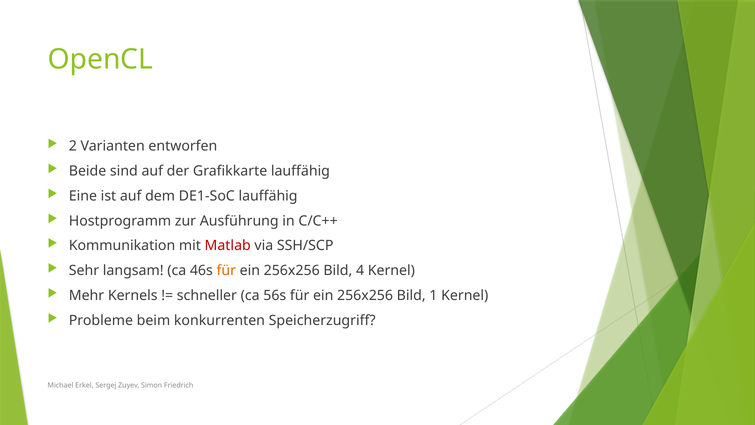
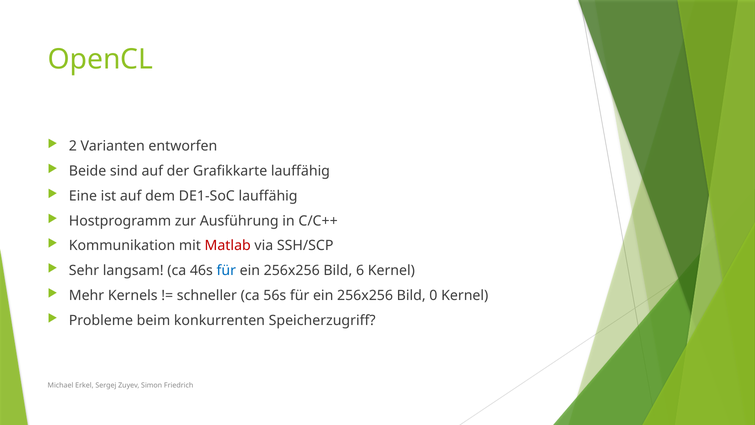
für at (226, 270) colour: orange -> blue
4: 4 -> 6
1: 1 -> 0
